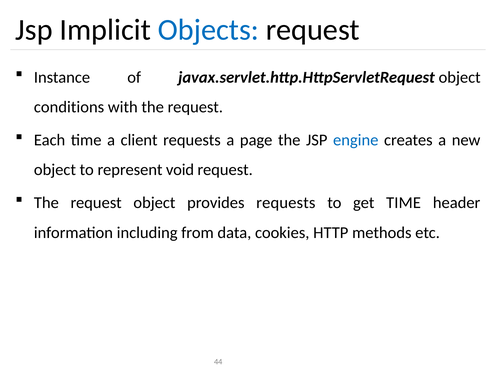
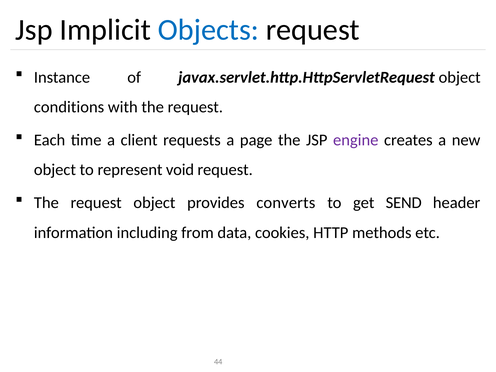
engine colour: blue -> purple
provides requests: requests -> converts
get TIME: TIME -> SEND
